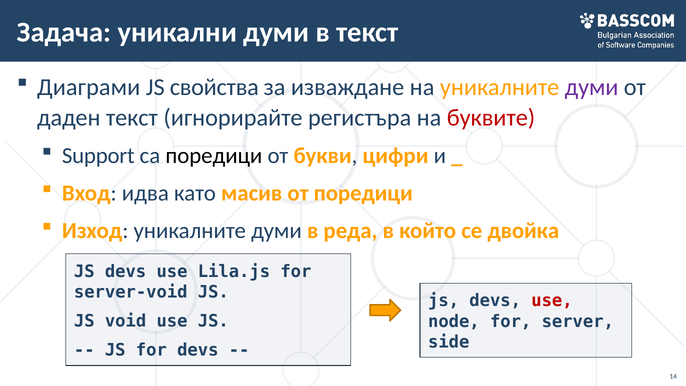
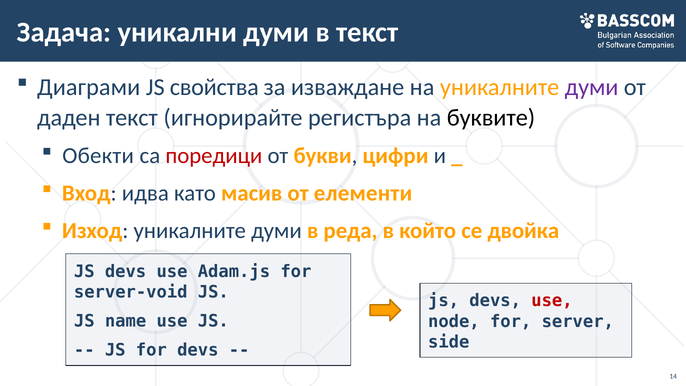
буквите colour: red -> black
Support: Support -> Обекти
поредици at (214, 156) colour: black -> red
от поредици: поредици -> елементи
Lila.js: Lila.js -> Adam.js
void: void -> name
